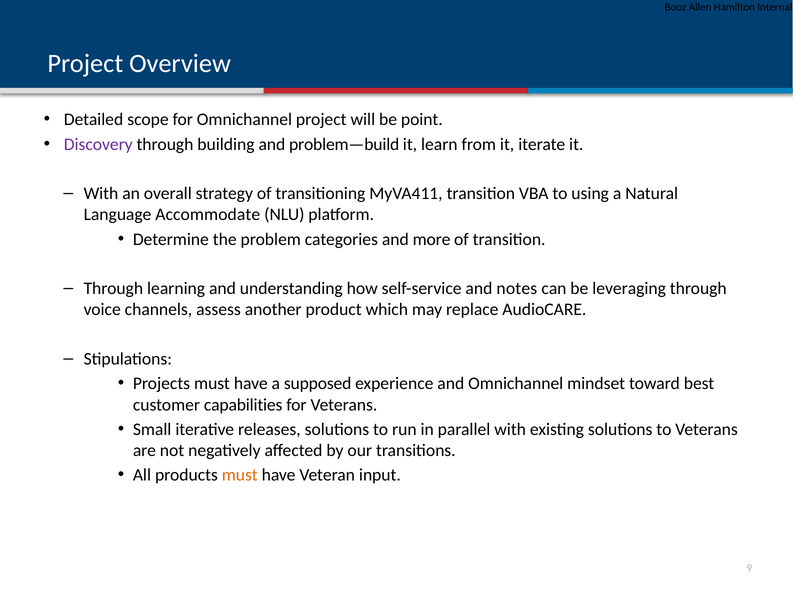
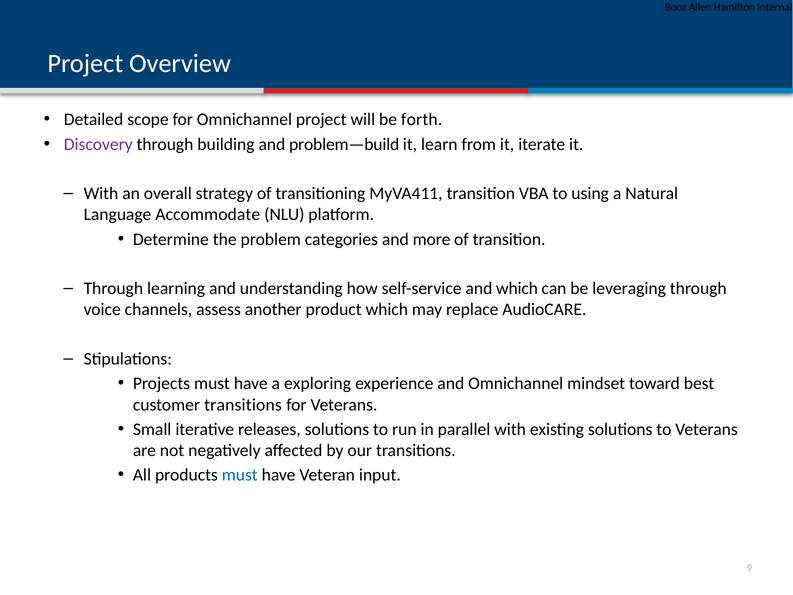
point: point -> forth
and notes: notes -> which
supposed: supposed -> exploring
customer capabilities: capabilities -> transitions
must at (240, 475) colour: orange -> blue
